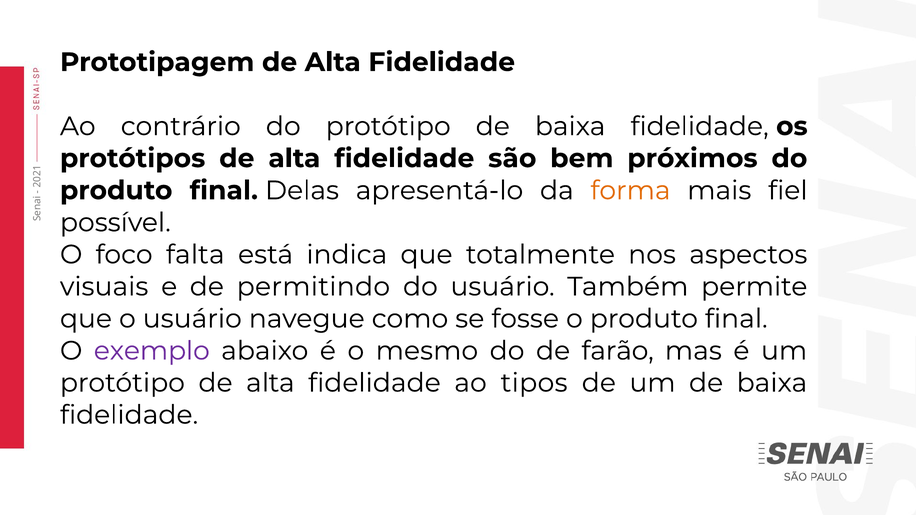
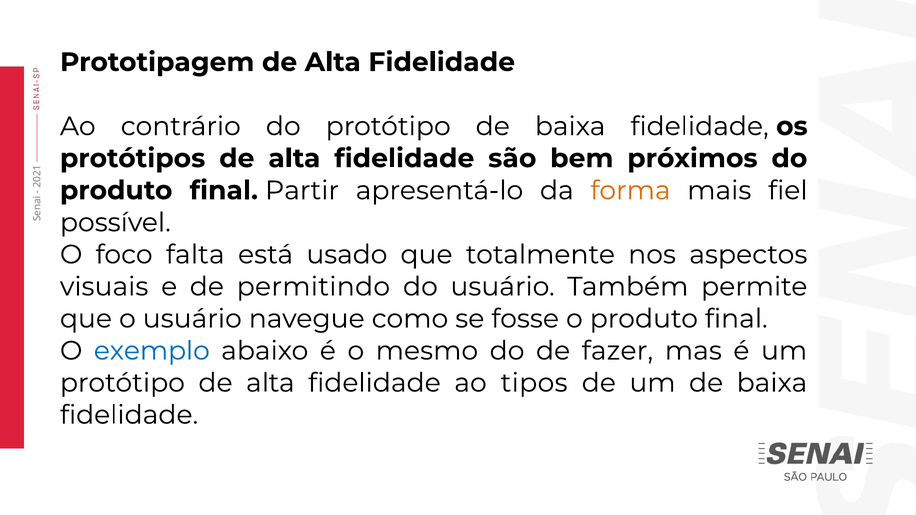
Delas: Delas -> Partir
indica: indica -> usado
exemplo colour: purple -> blue
farão: farão -> fazer
